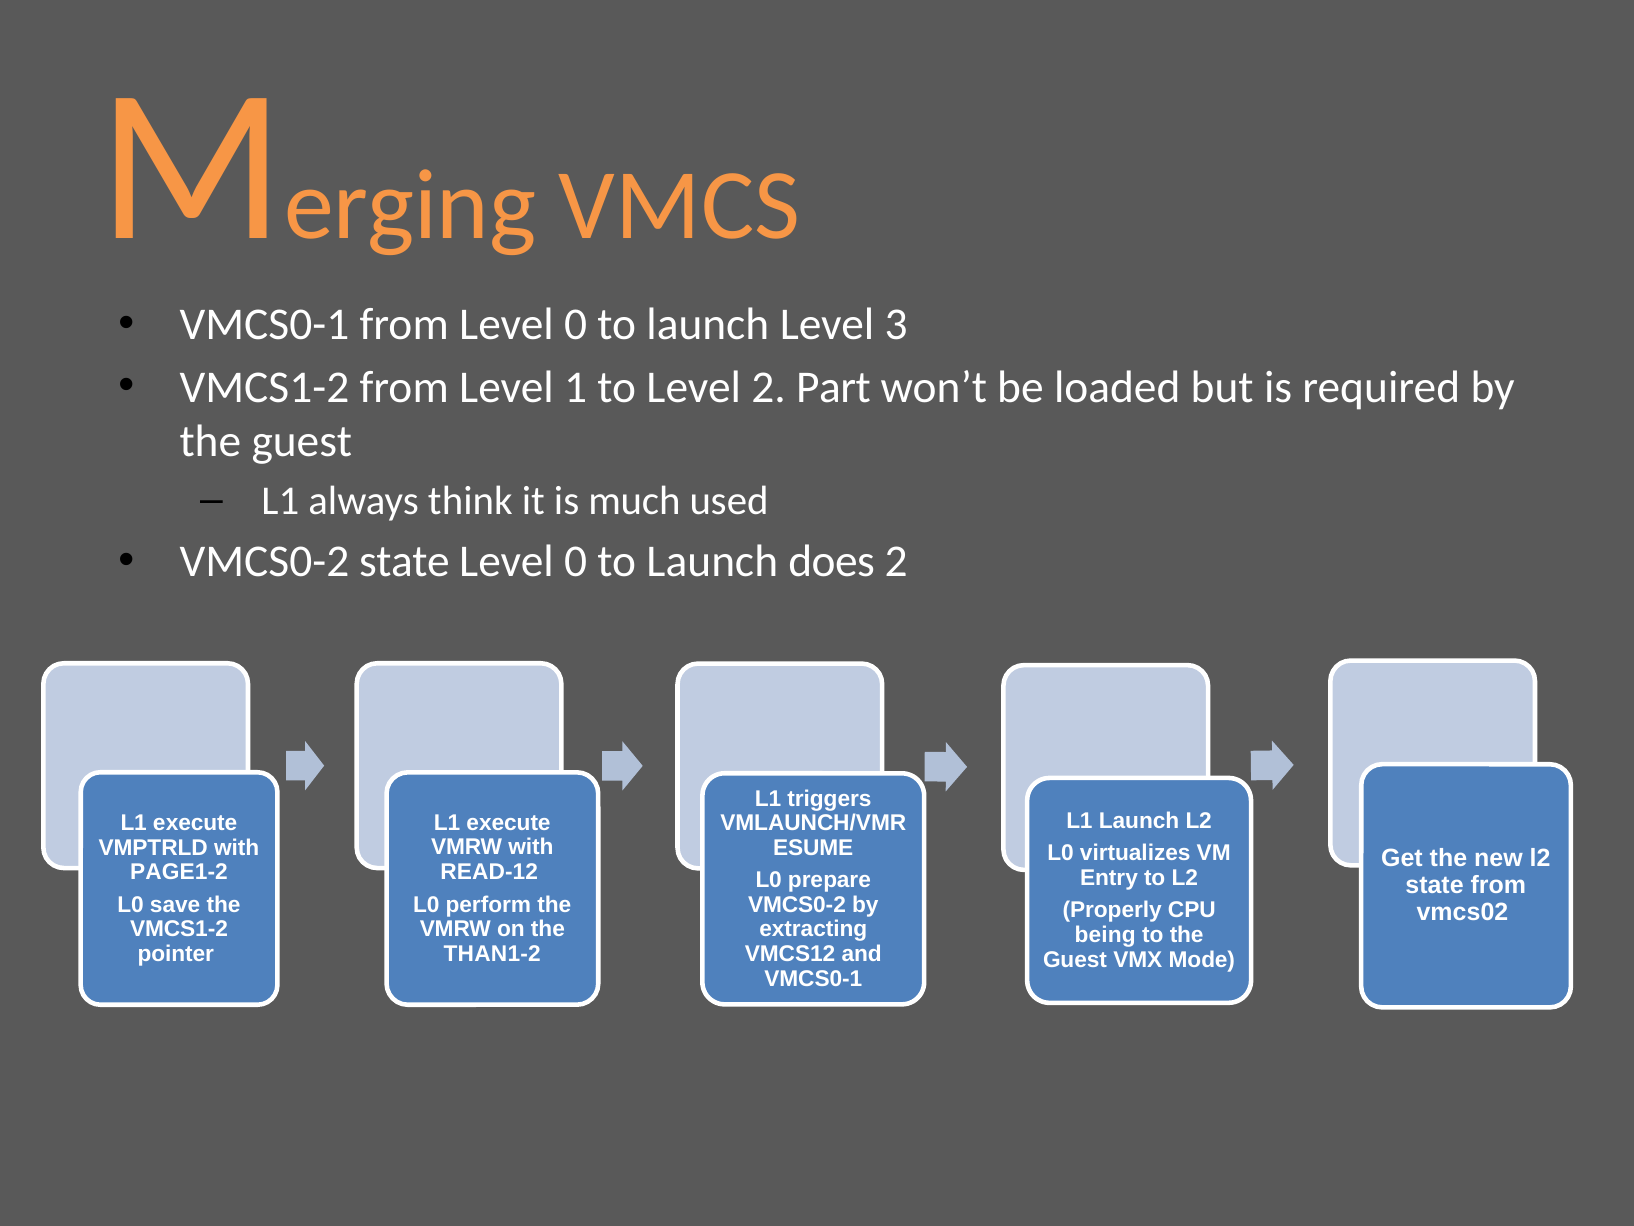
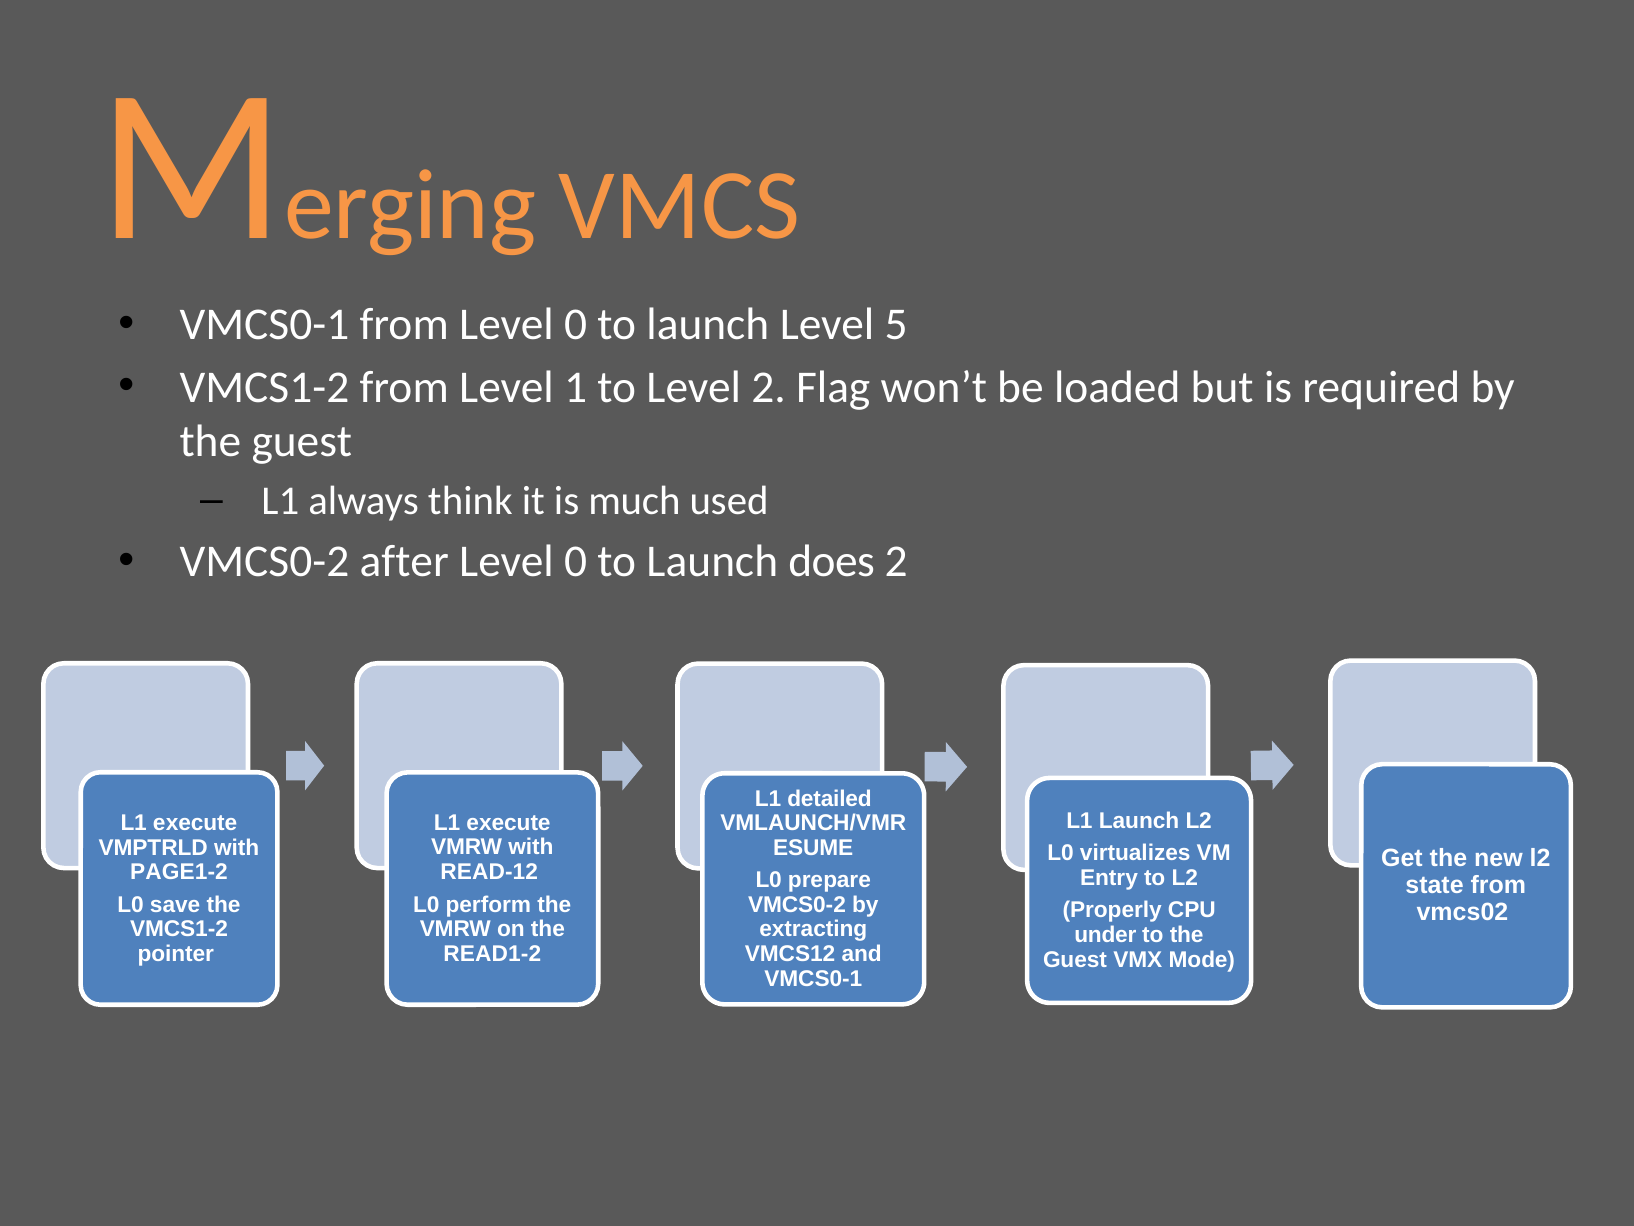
3: 3 -> 5
Part: Part -> Flag
VMCS0-2 state: state -> after
triggers: triggers -> detailed
being: being -> under
THAN1-2: THAN1-2 -> READ1-2
